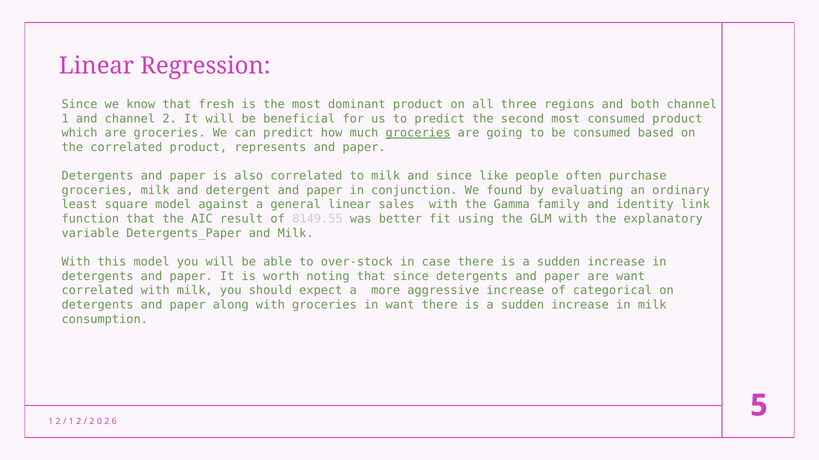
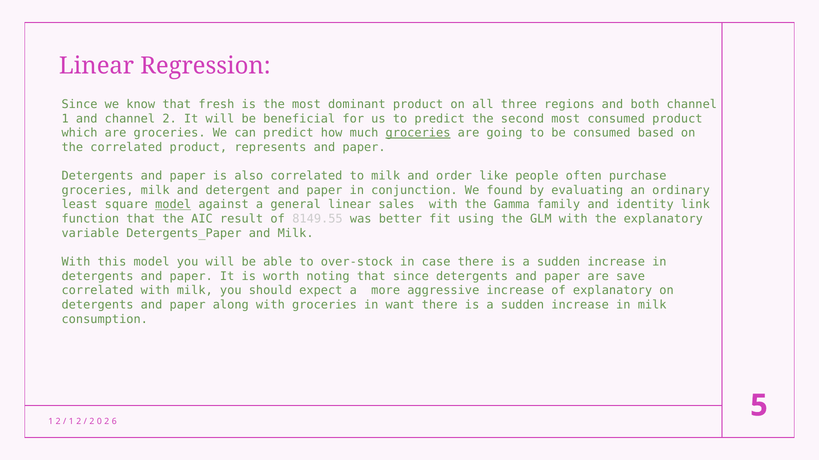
and since: since -> order
model at (173, 205) underline: none -> present
are want: want -> save
of categorical: categorical -> explanatory
